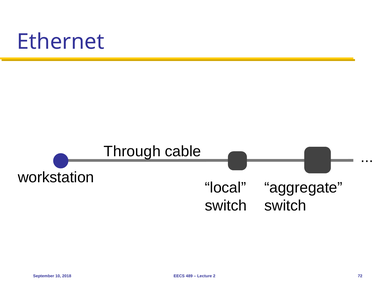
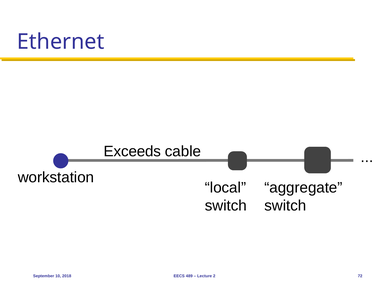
Through: Through -> Exceeds
